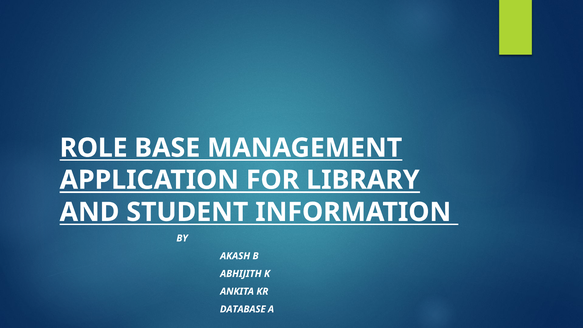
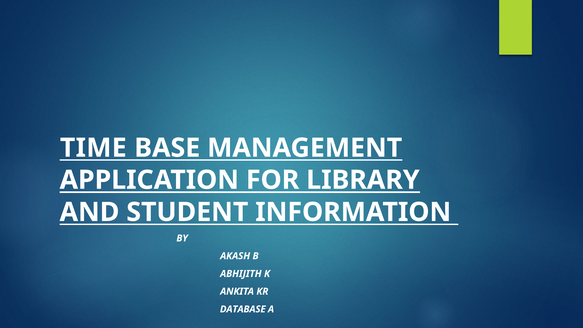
ROLE: ROLE -> TIME
